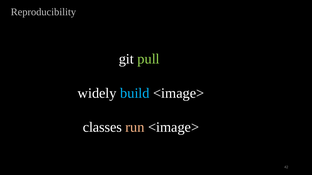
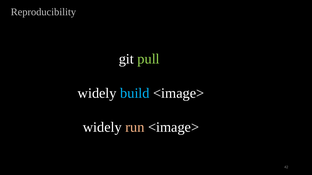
classes at (102, 128): classes -> widely
